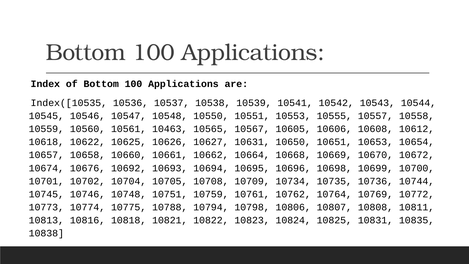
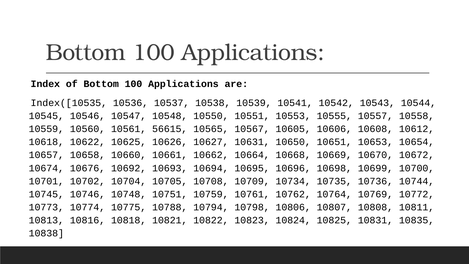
10463: 10463 -> 56615
